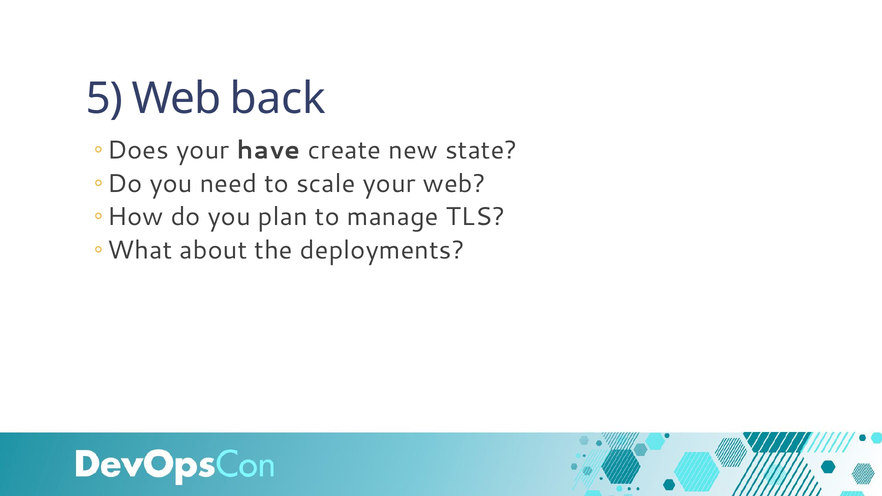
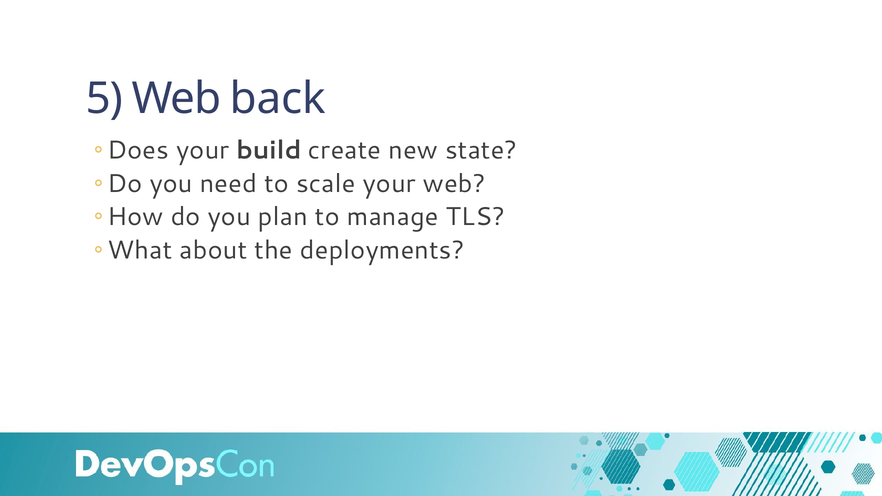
have: have -> build
